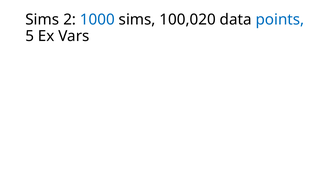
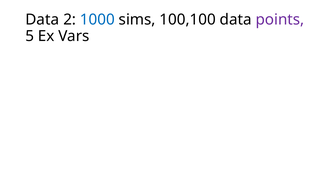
Sims at (42, 20): Sims -> Data
100,020: 100,020 -> 100,100
points colour: blue -> purple
